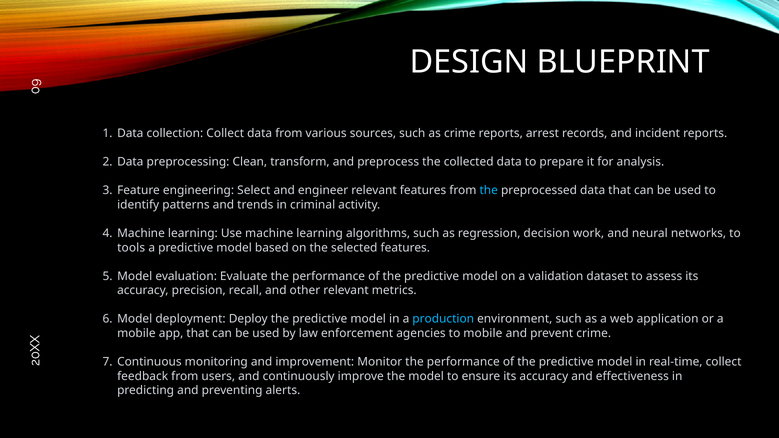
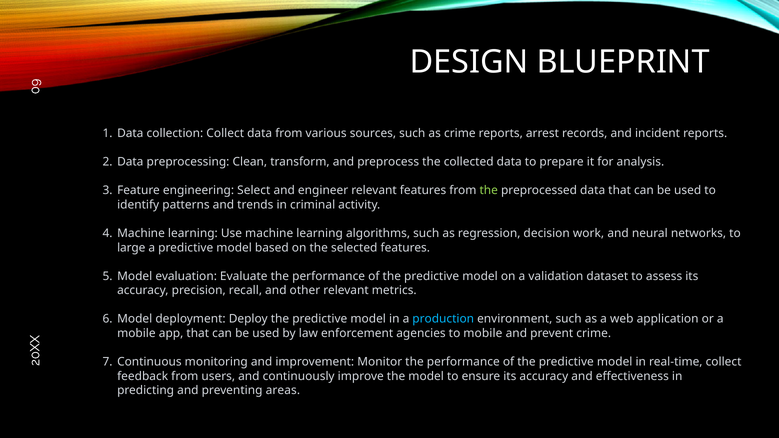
the at (489, 191) colour: light blue -> light green
tools: tools -> large
alerts: alerts -> areas
